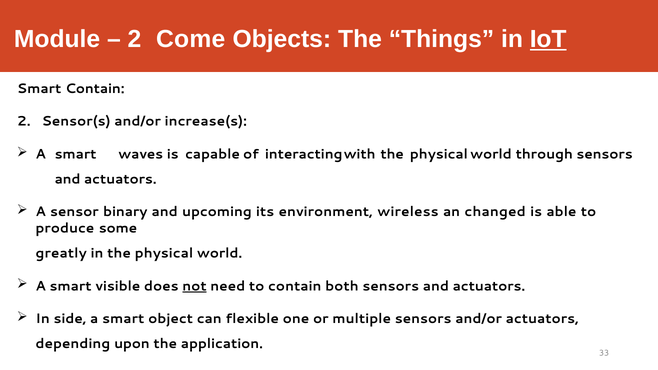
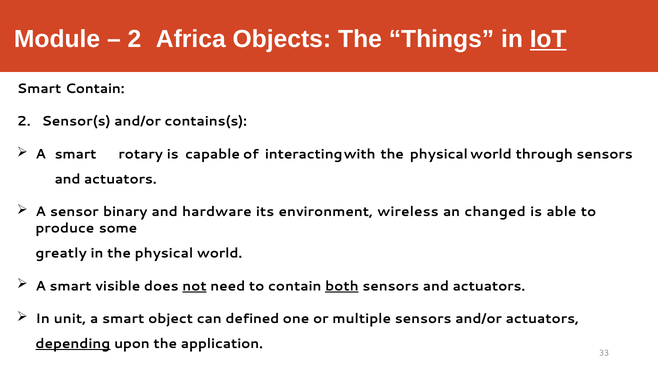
Come: Come -> Africa
increase(s: increase(s -> contains(s
waves: waves -> rotary
upcoming: upcoming -> hardware
both underline: none -> present
side: side -> unit
flexible: flexible -> defined
depending underline: none -> present
